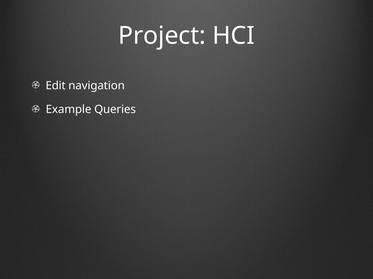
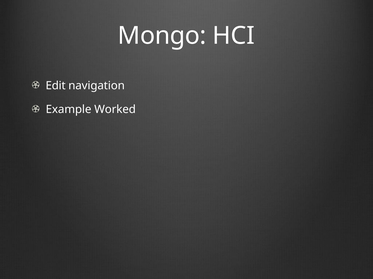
Project: Project -> Mongo
Queries: Queries -> Worked
